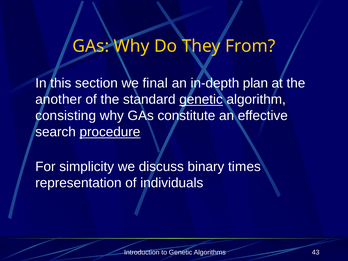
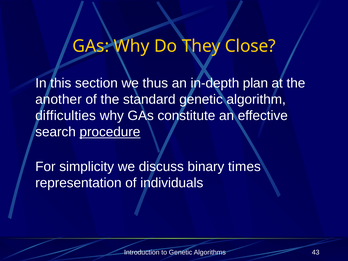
From: From -> Close
final: final -> thus
genetic at (201, 100) underline: present -> none
consisting: consisting -> difficulties
